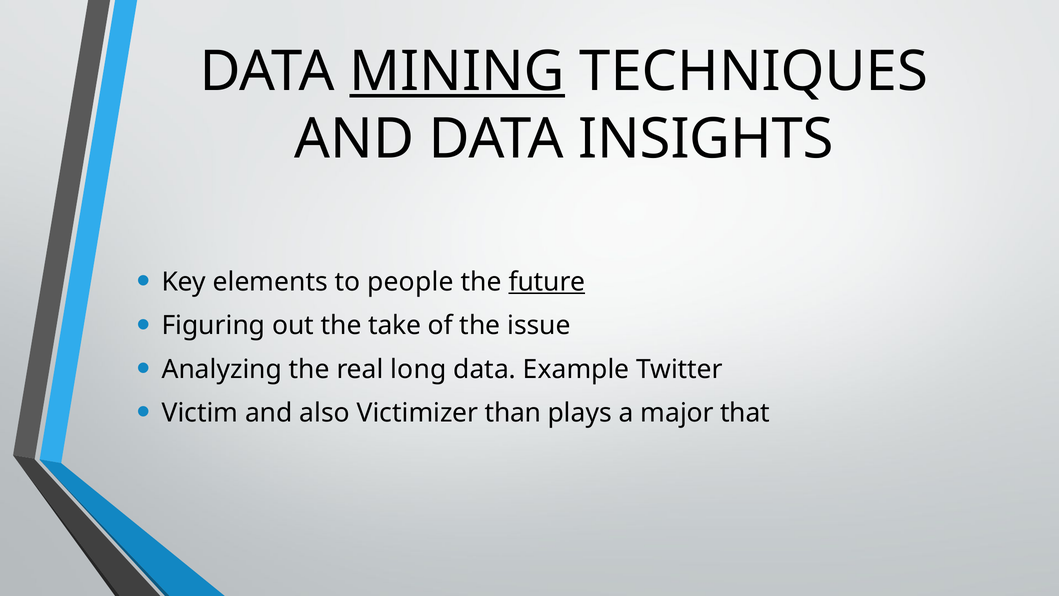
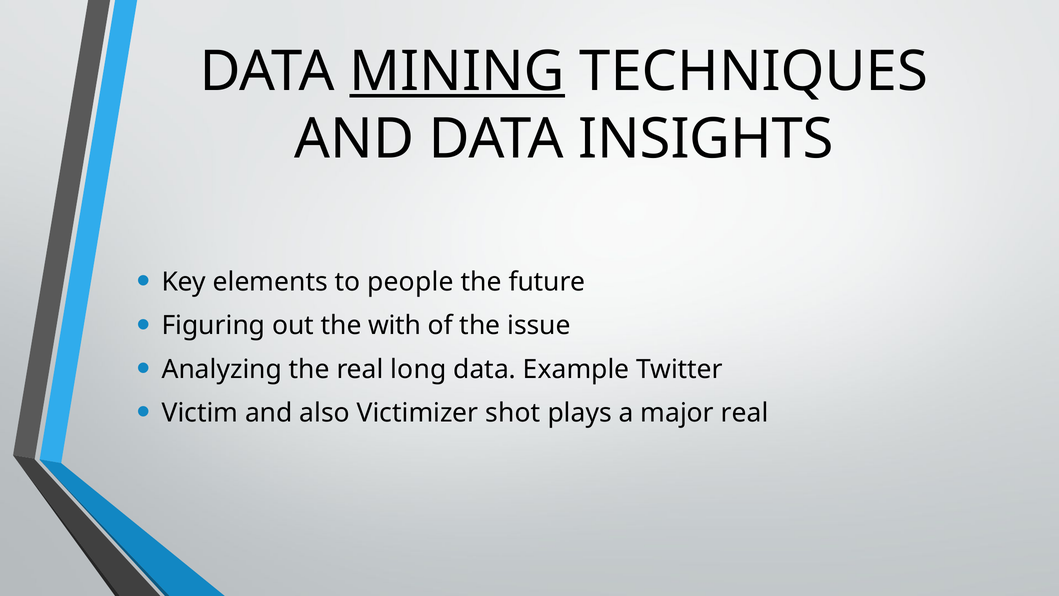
future underline: present -> none
take: take -> with
than: than -> shot
major that: that -> real
